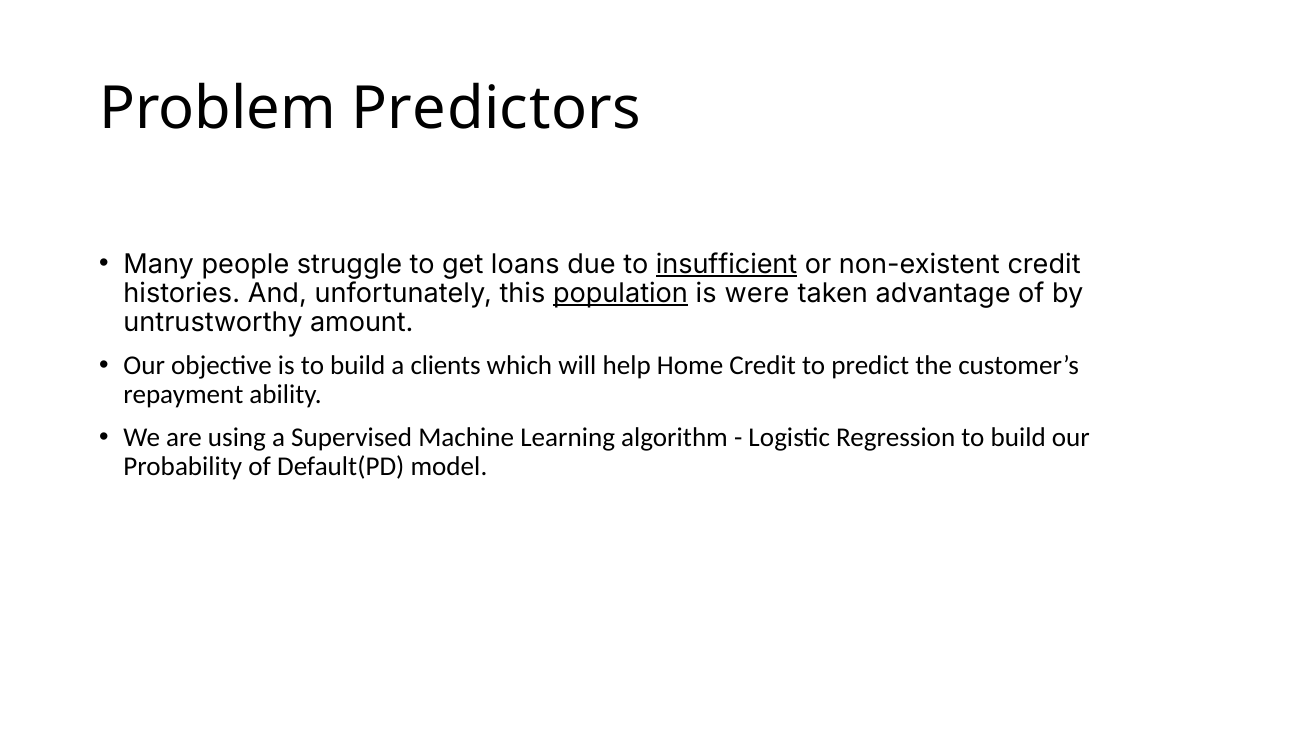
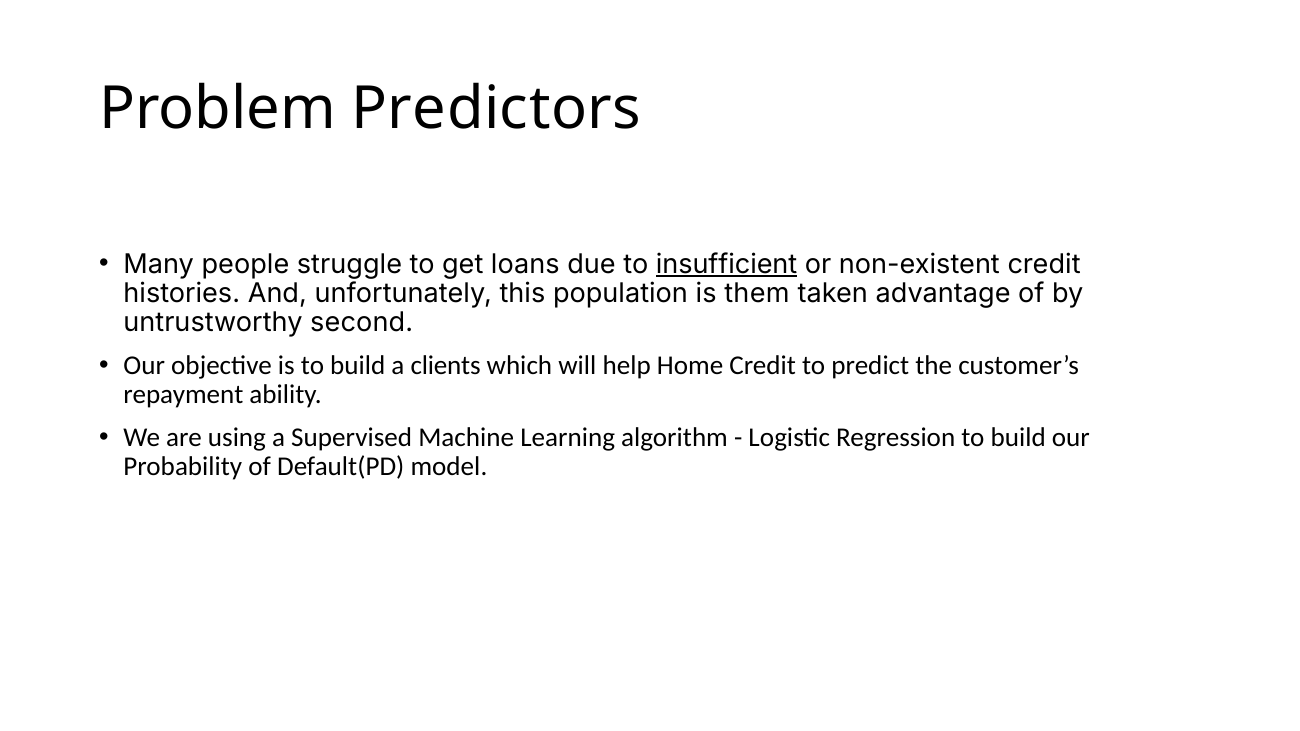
population underline: present -> none
were: were -> them
amount: amount -> second
